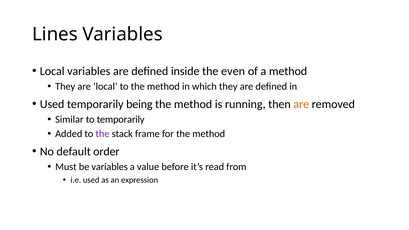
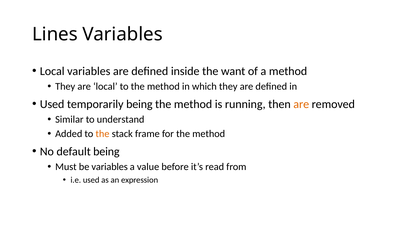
even: even -> want
to temporarily: temporarily -> understand
the at (103, 134) colour: purple -> orange
default order: order -> being
